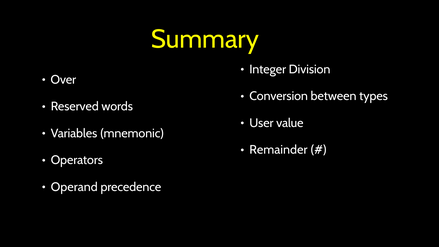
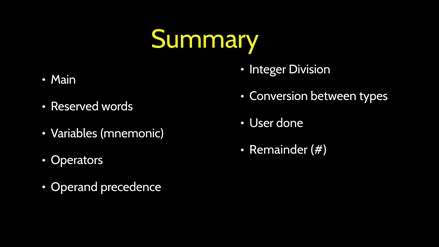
Over: Over -> Main
value: value -> done
